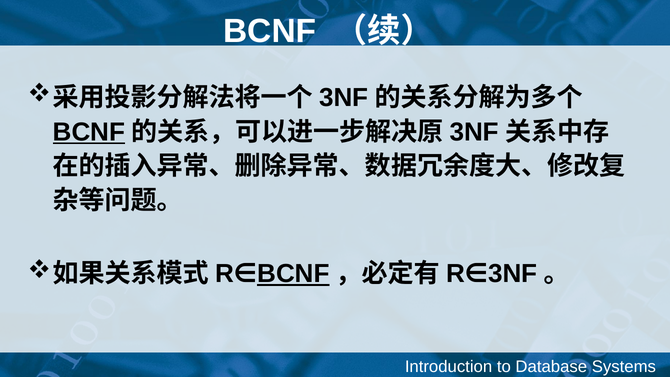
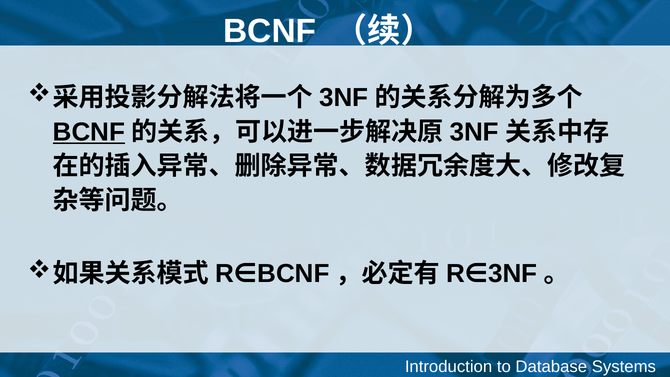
BCNF at (293, 274) underline: present -> none
